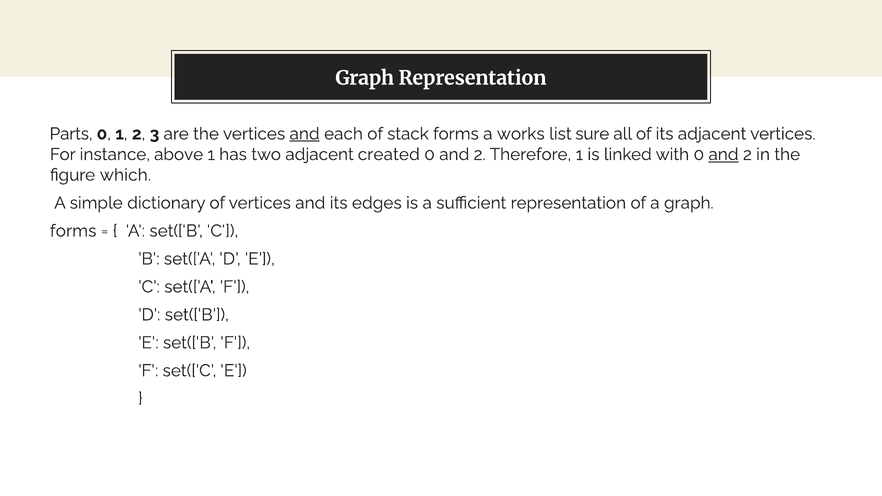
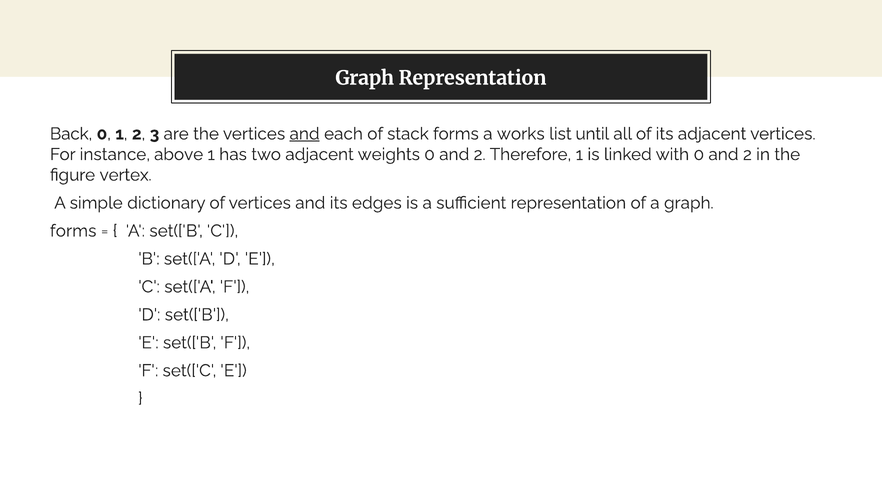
Parts: Parts -> Back
sure: sure -> until
created: created -> weights
and at (723, 154) underline: present -> none
which: which -> vertex
